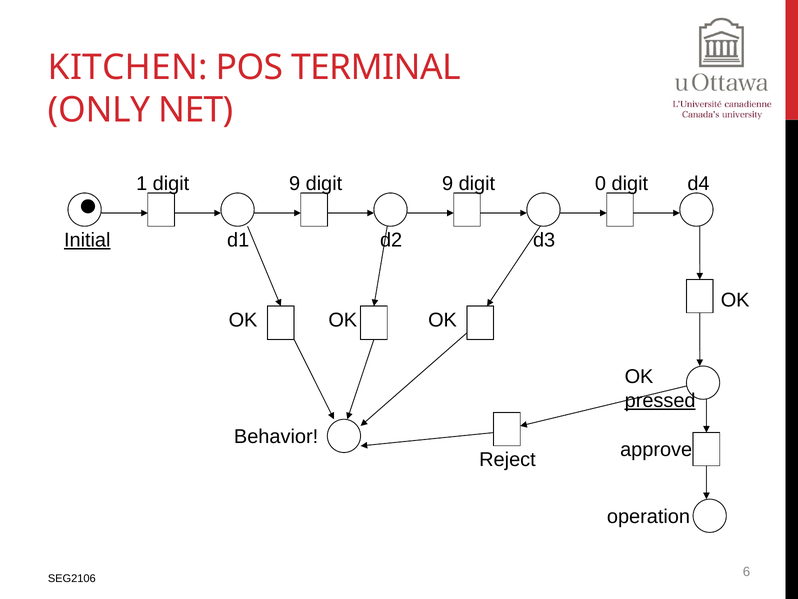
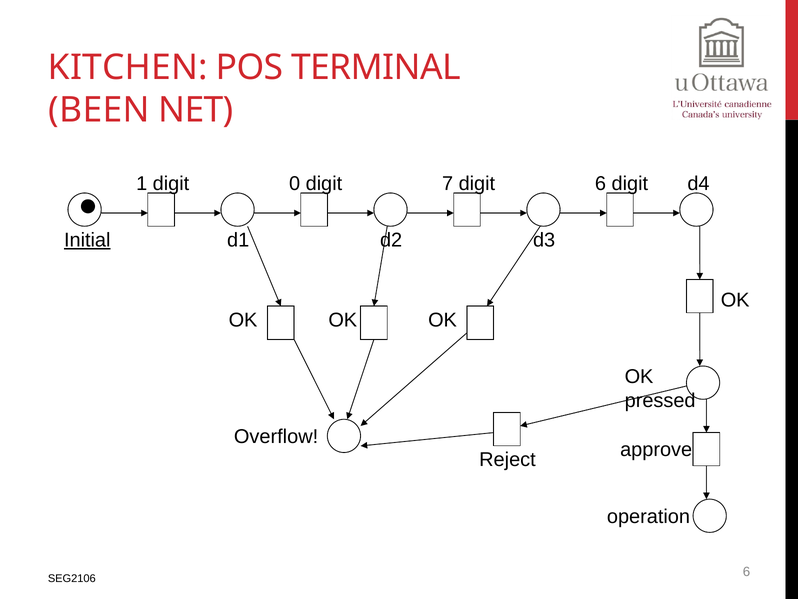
ONLY: ONLY -> BEEN
1 digit 9: 9 -> 0
9 at (448, 184): 9 -> 7
digit 0: 0 -> 6
pressed underline: present -> none
Behavior: Behavior -> Overflow
